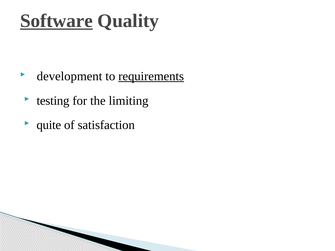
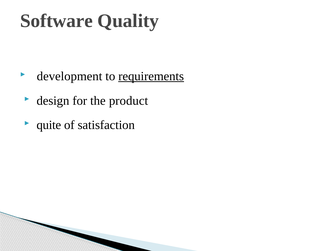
Software underline: present -> none
testing: testing -> design
limiting: limiting -> product
